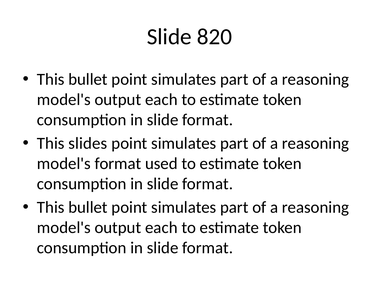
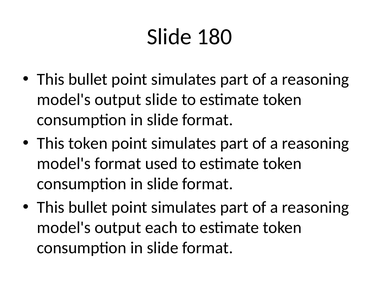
820: 820 -> 180
each at (161, 100): each -> slide
This slides: slides -> token
